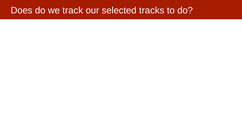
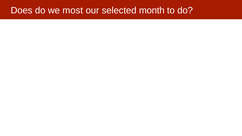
track: track -> most
tracks: tracks -> month
